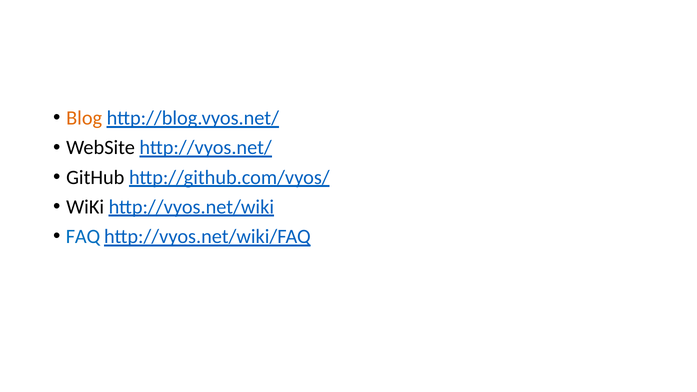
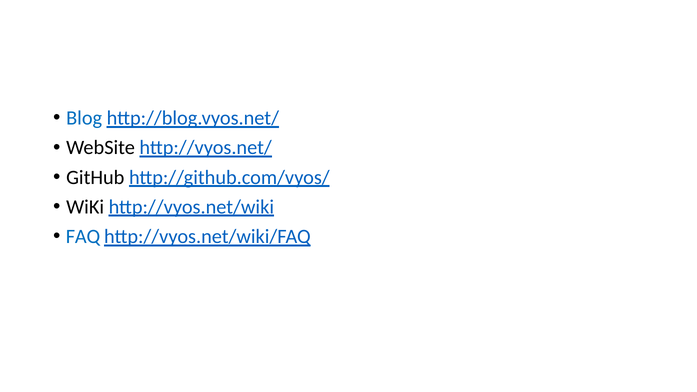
Blog colour: orange -> blue
